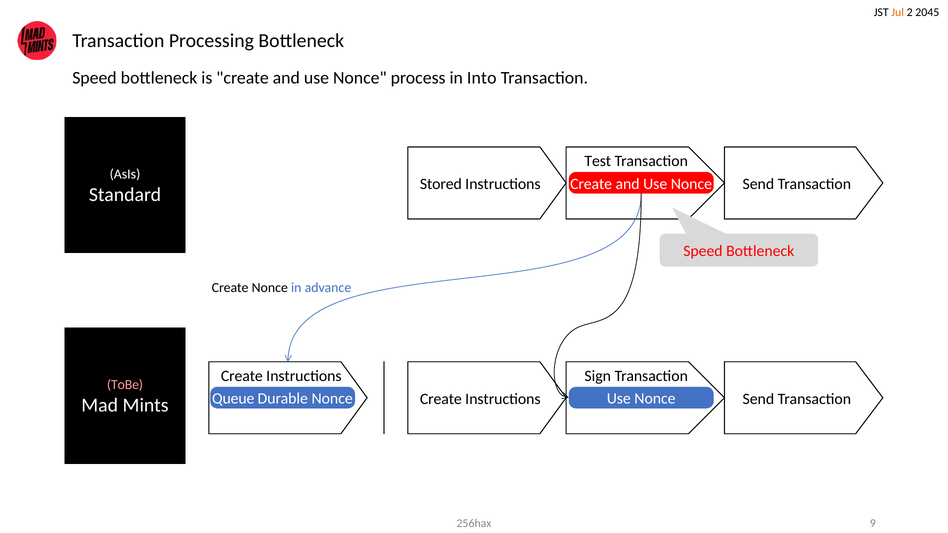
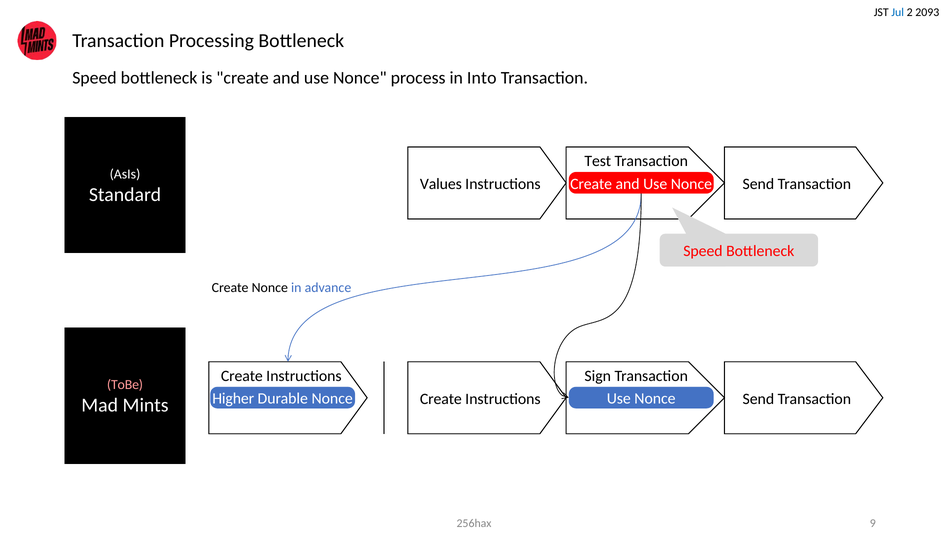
Jul colour: orange -> blue
2045: 2045 -> 2093
Stored: Stored -> Values
Queue: Queue -> Higher
